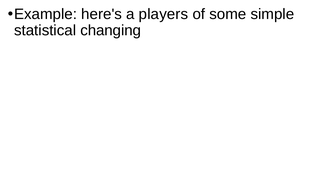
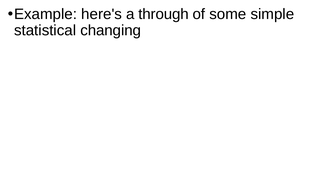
players: players -> through
